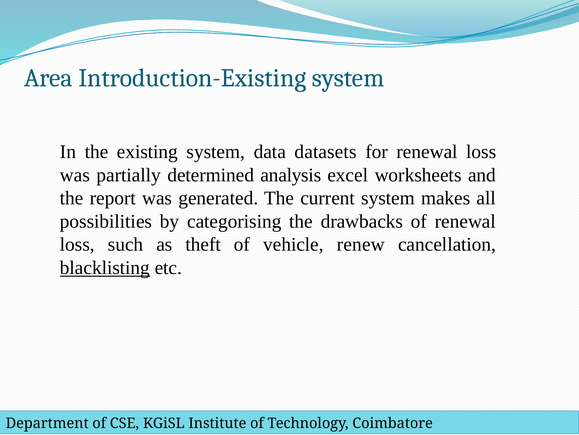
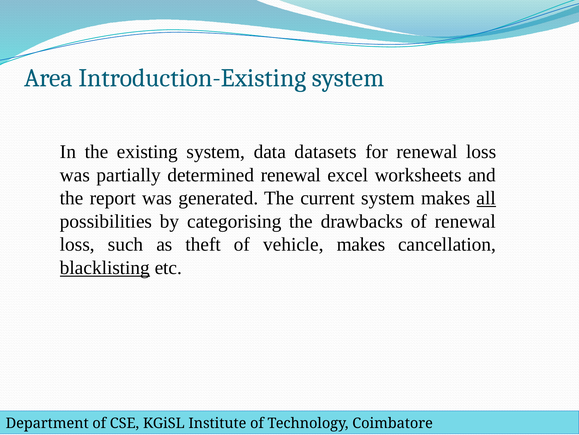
determined analysis: analysis -> renewal
all underline: none -> present
vehicle renew: renew -> makes
